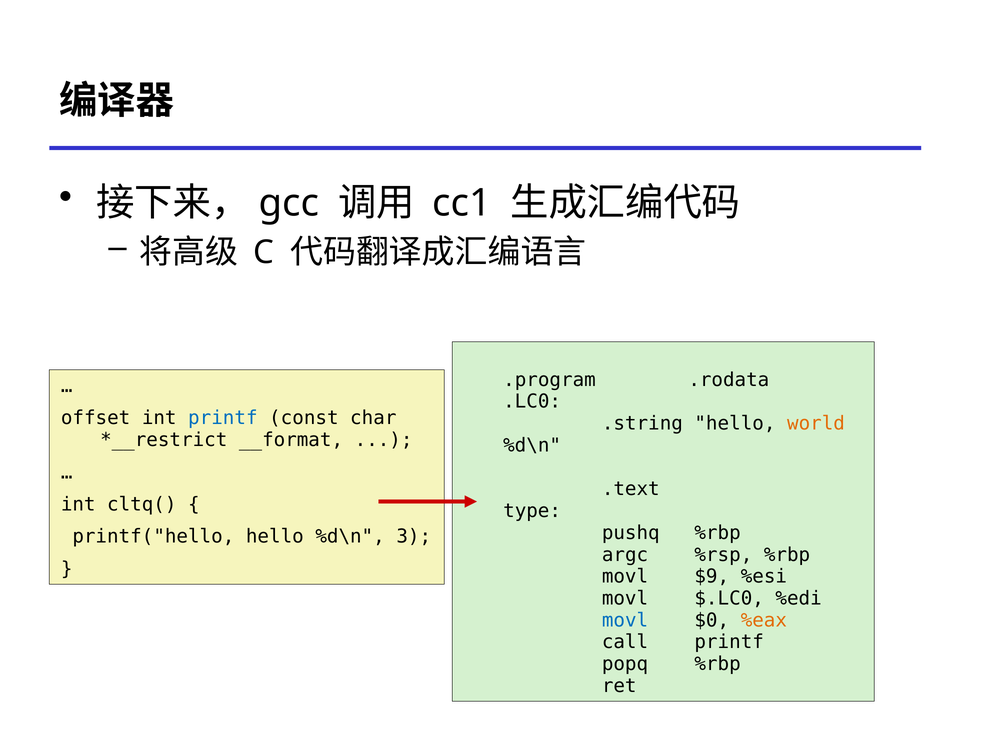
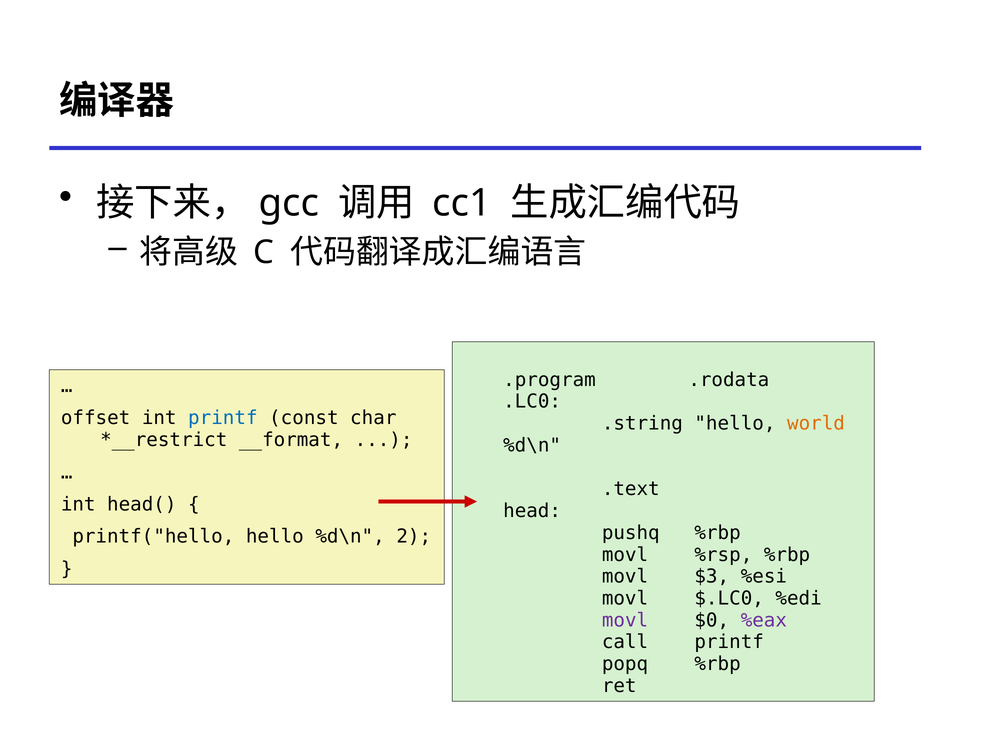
cltq(: cltq( -> head(
type: type -> head
3: 3 -> 2
argc at (625, 555): argc -> movl
$9: $9 -> $3
movl at (625, 620) colour: blue -> purple
%eax colour: orange -> purple
